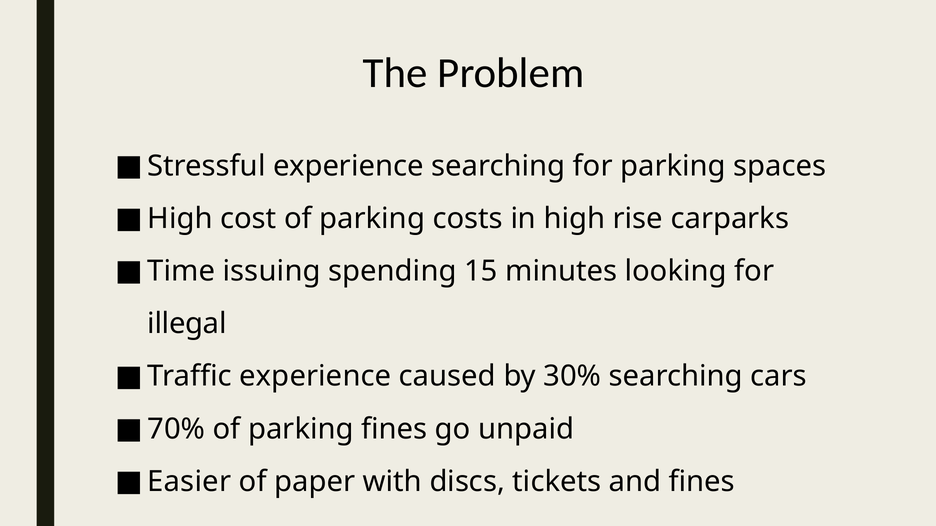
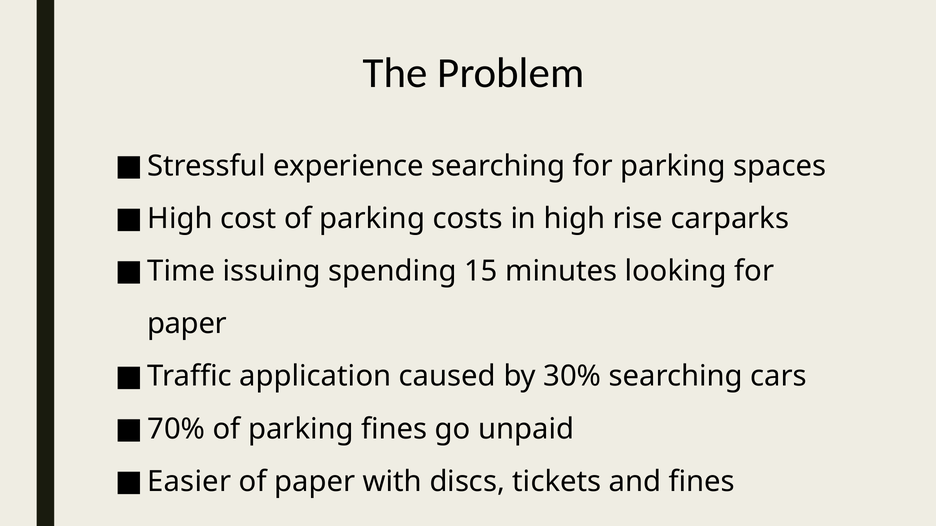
illegal at (187, 324): illegal -> paper
Traffic experience: experience -> application
